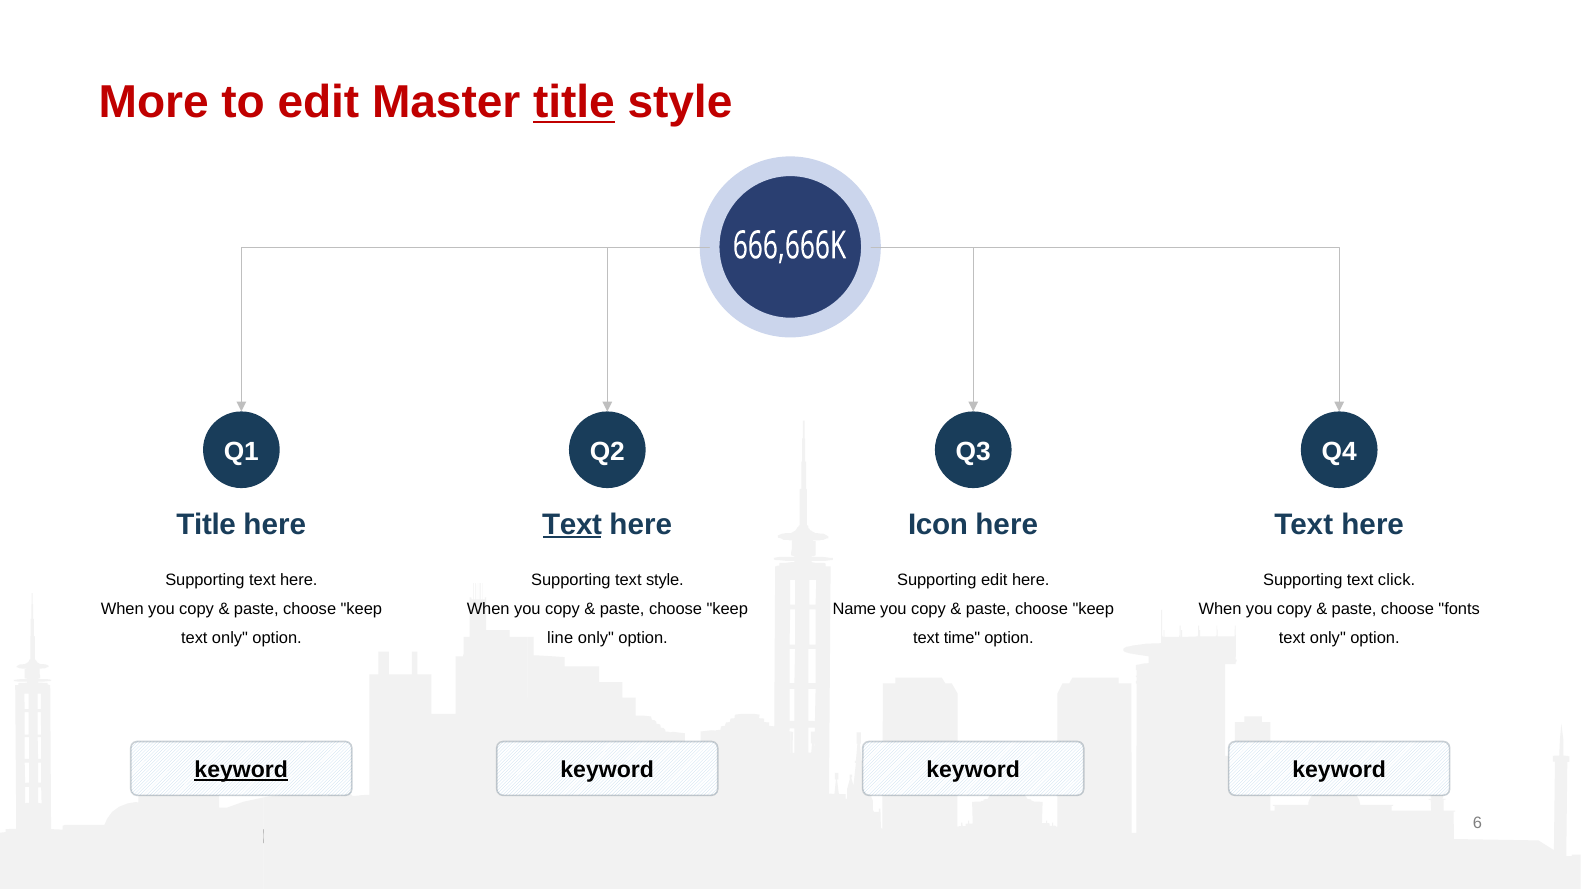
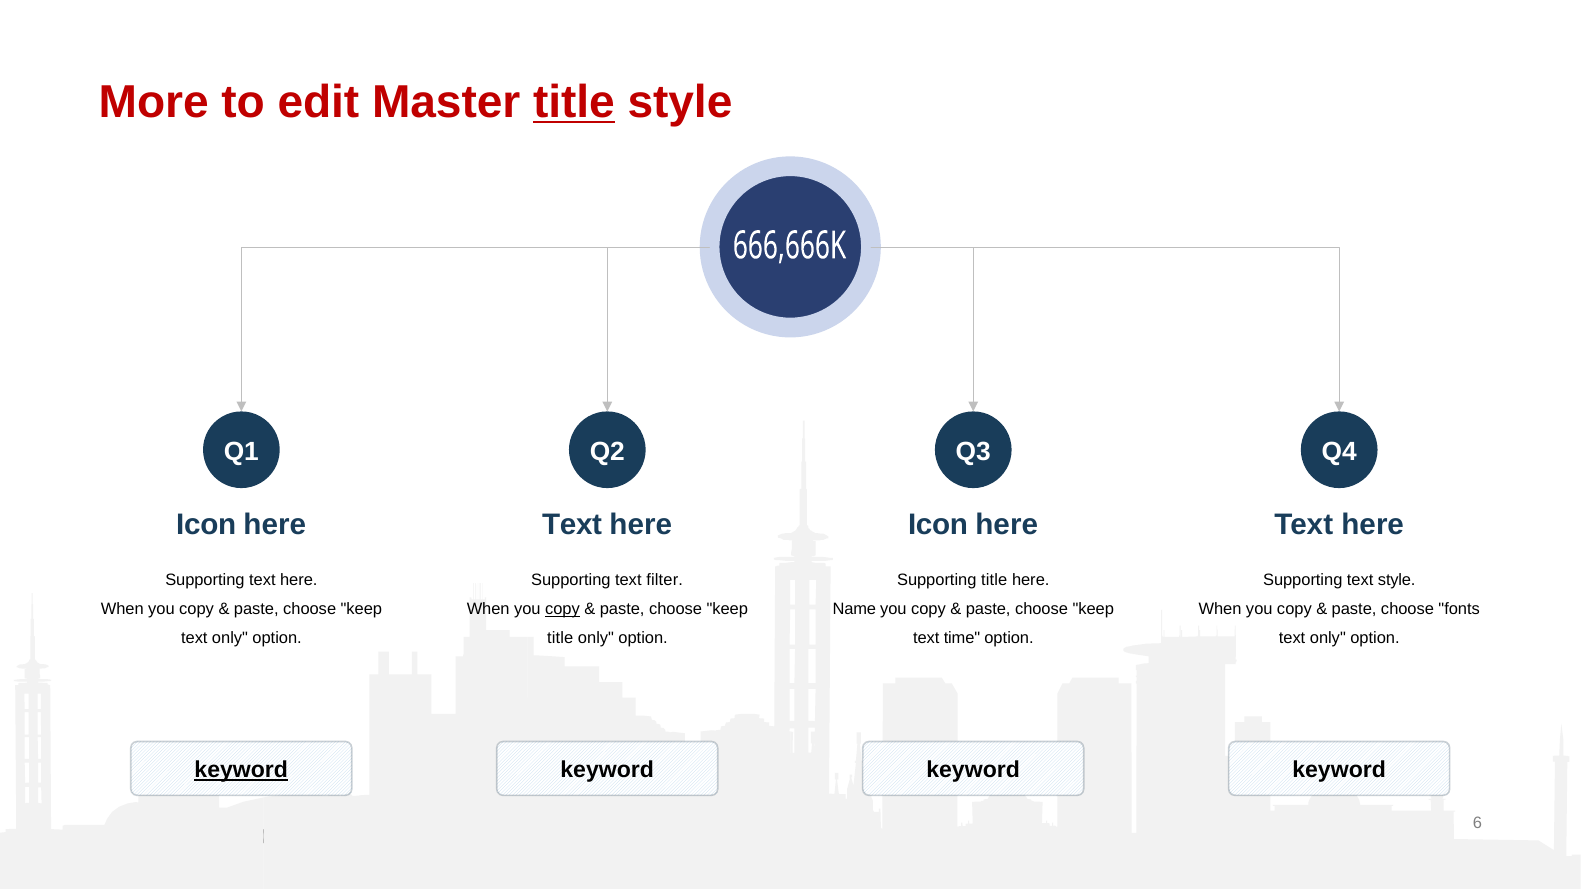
Title at (206, 524): Title -> Icon
Text at (572, 524) underline: present -> none
text style: style -> filter
Supporting edit: edit -> title
text click: click -> style
copy at (562, 609) underline: none -> present
line at (560, 639): line -> title
